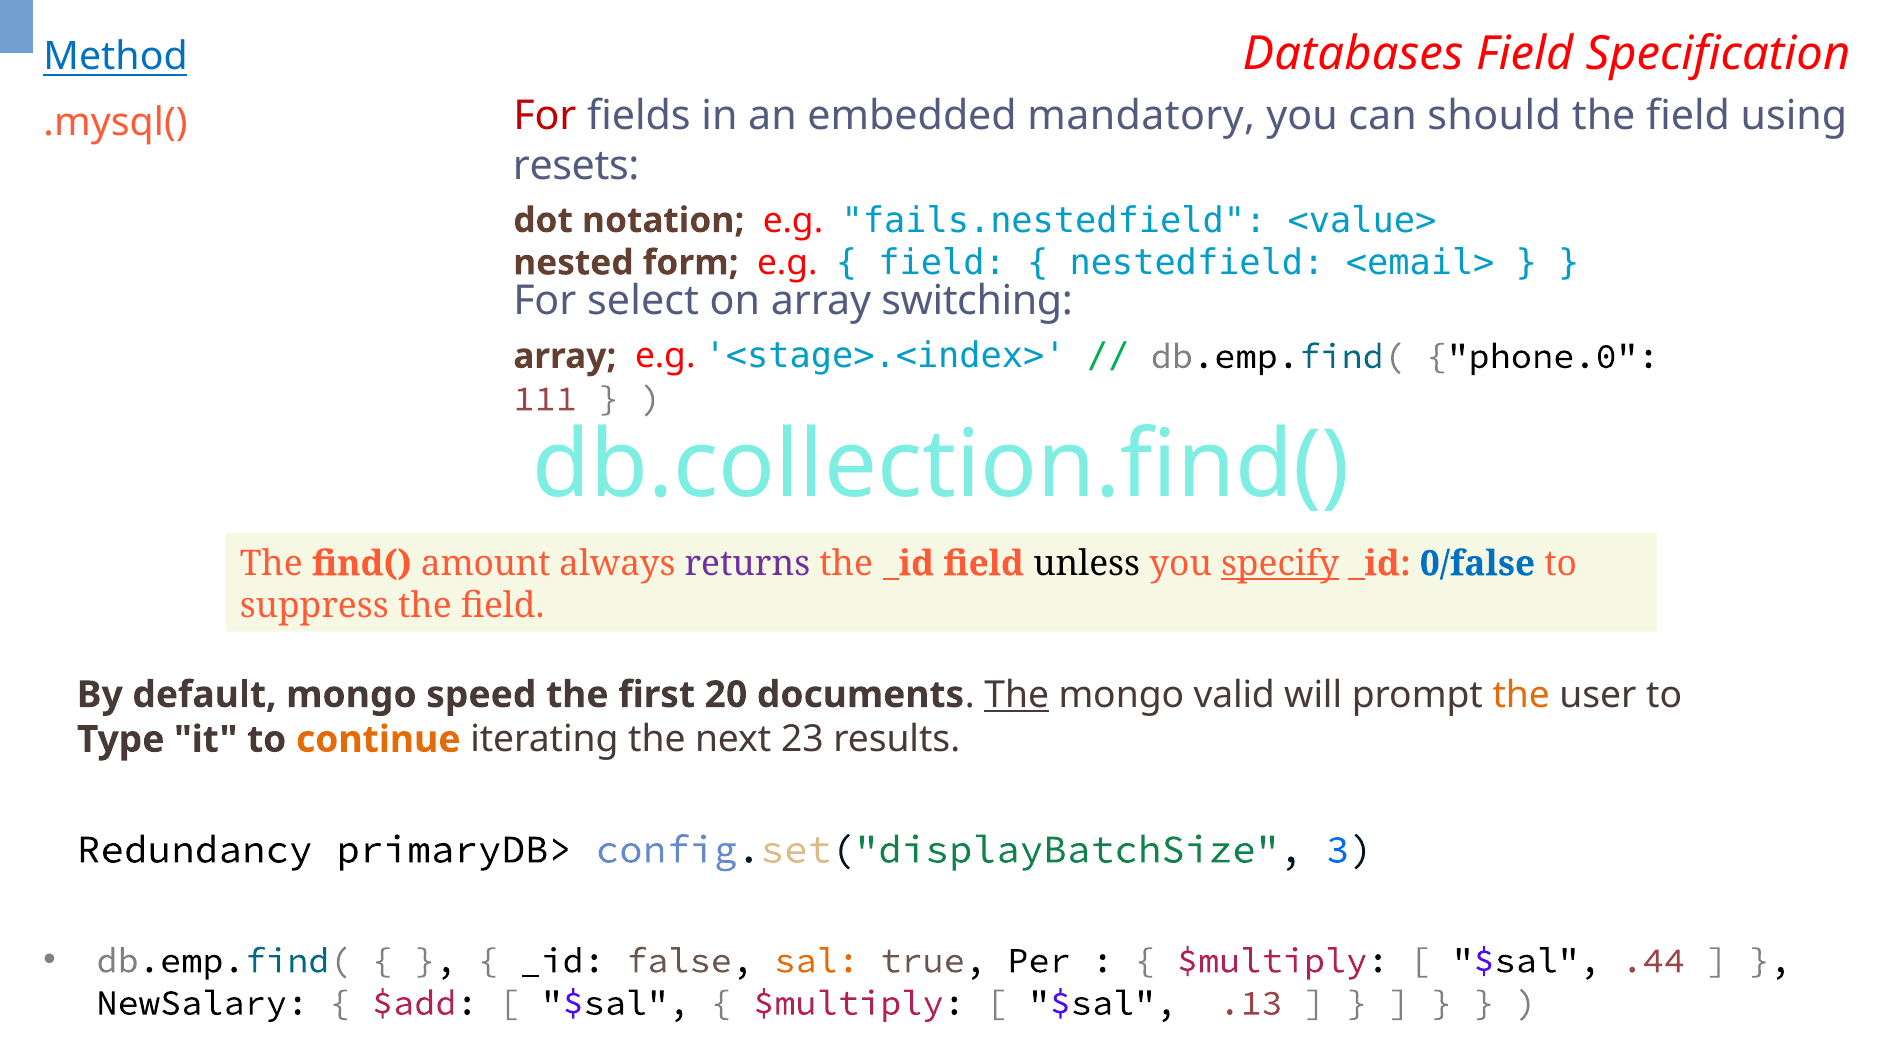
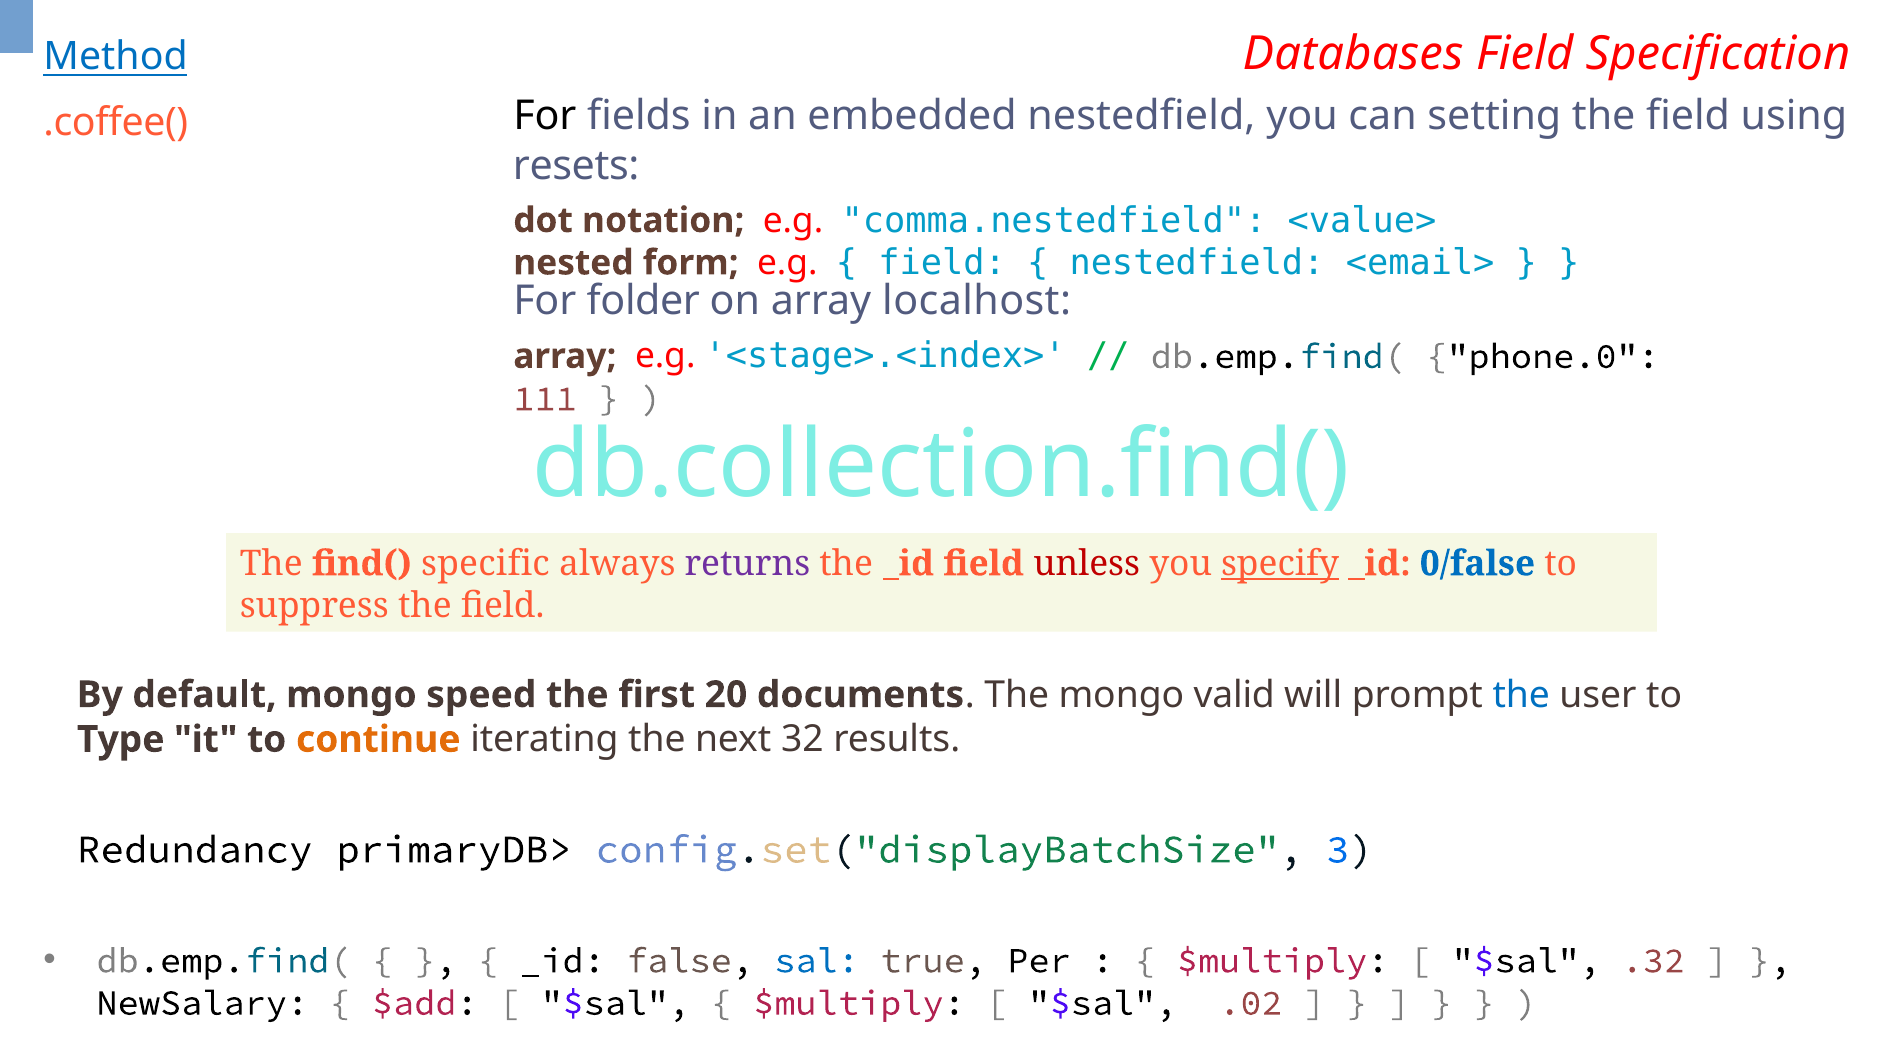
For at (545, 116) colour: red -> black
embedded mandatory: mandatory -> nestedfield
should: should -> setting
.mysql(: .mysql( -> .coffee(
fails.nestedfield: fails.nestedfield -> comma.nestedfield
select: select -> folder
switching: switching -> localhost
amount: amount -> specific
unless colour: black -> red
The at (1017, 695) underline: present -> none
the at (1521, 695) colour: orange -> blue
23: 23 -> 32
sal colour: orange -> blue
.44: .44 -> .32
.13: .13 -> .02
